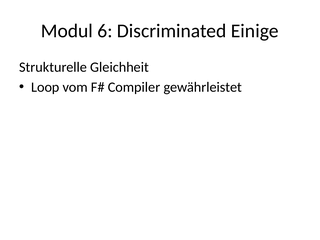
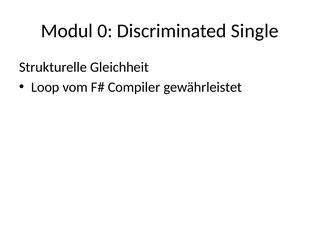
6: 6 -> 0
Einige: Einige -> Single
